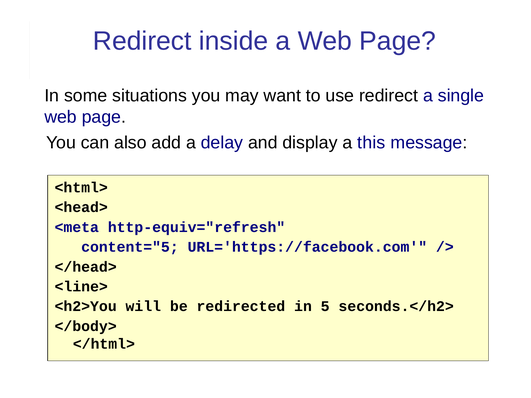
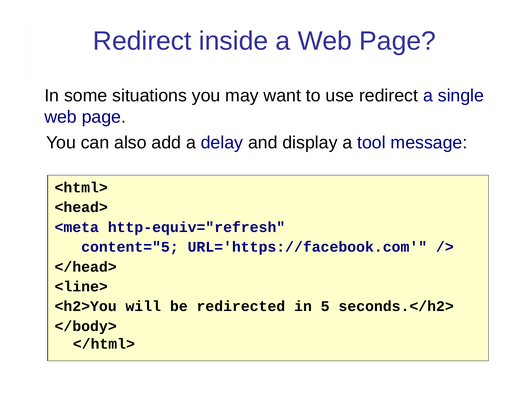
this: this -> tool
